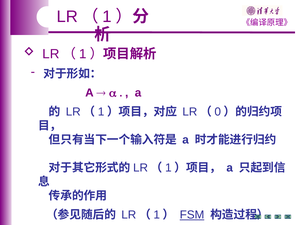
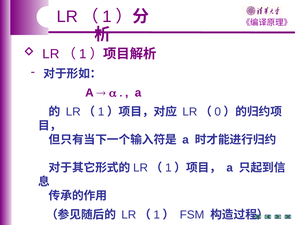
FSM underline: present -> none
